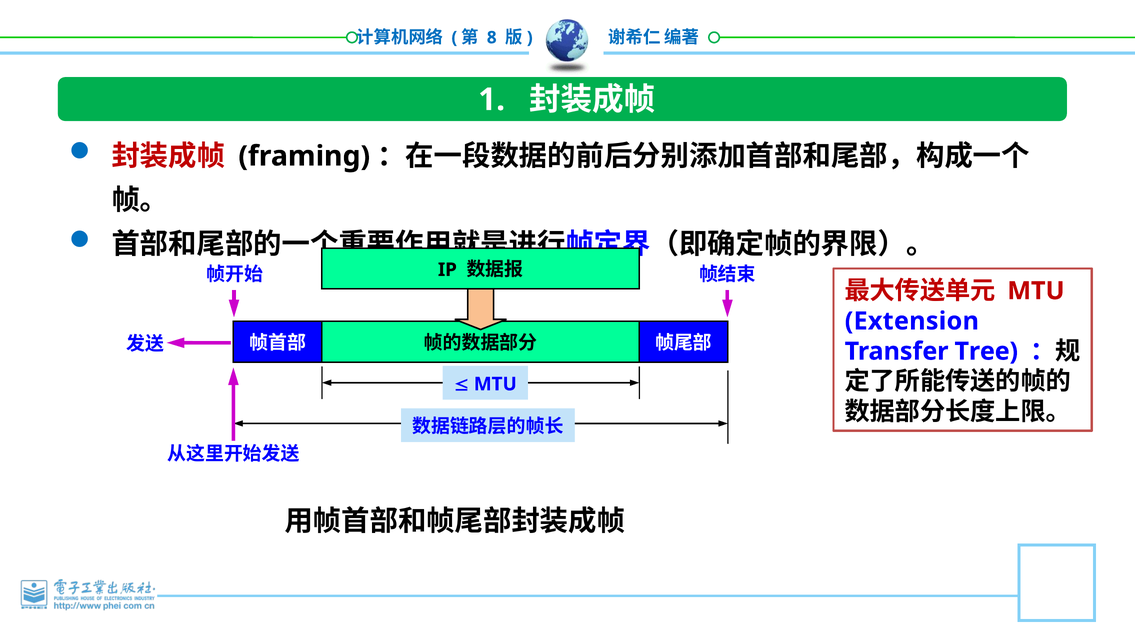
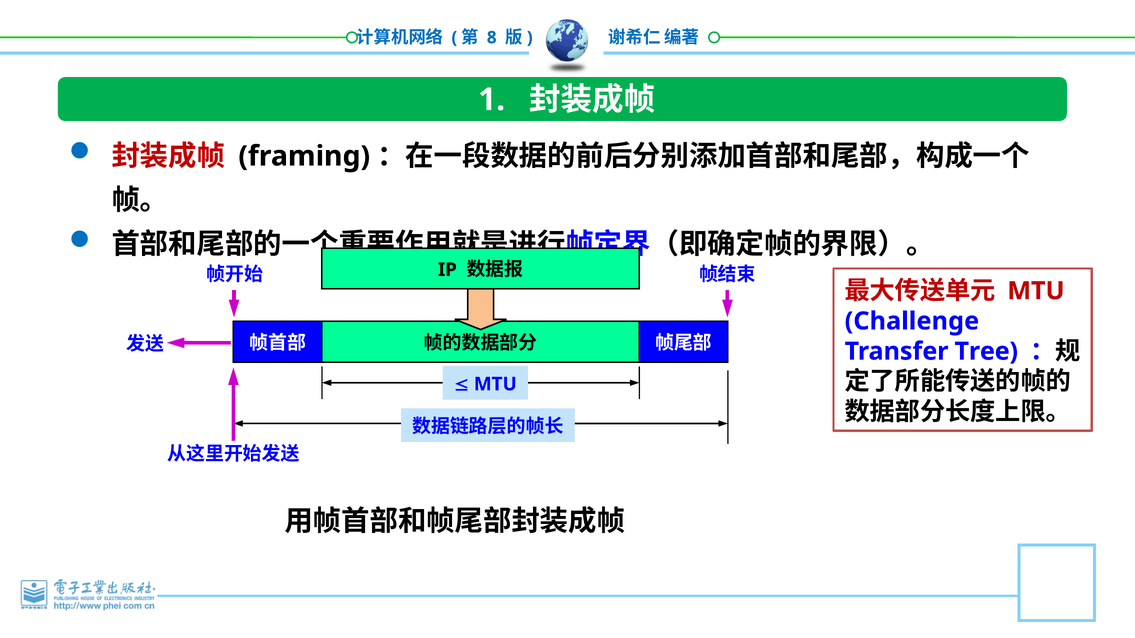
Extension: Extension -> Challenge
